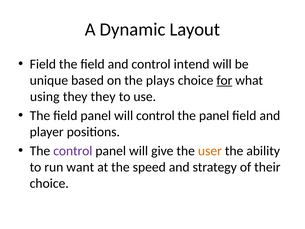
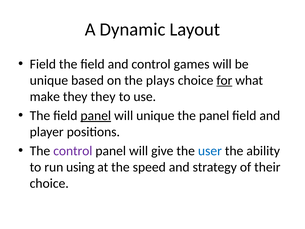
intend: intend -> games
using: using -> make
panel at (96, 116) underline: none -> present
will control: control -> unique
user colour: orange -> blue
want: want -> using
